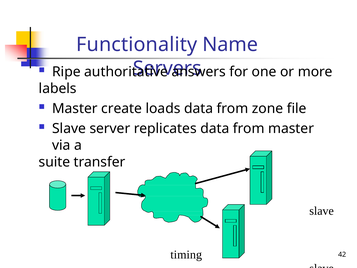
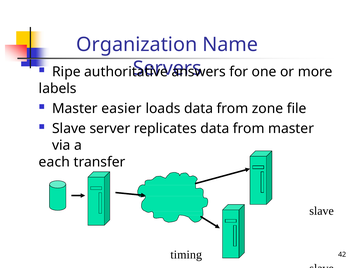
Functionality: Functionality -> Organization
create: create -> easier
suite: suite -> each
